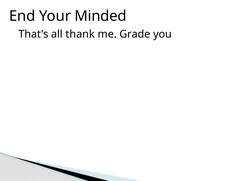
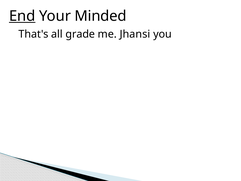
End underline: none -> present
thank: thank -> grade
Grade: Grade -> Jhansi
